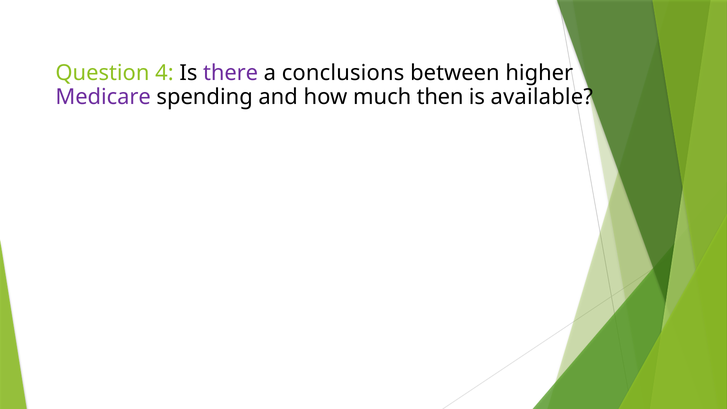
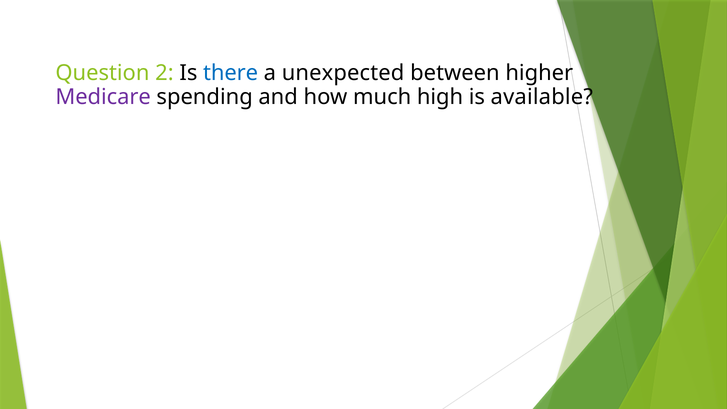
4: 4 -> 2
there colour: purple -> blue
conclusions: conclusions -> unexpected
then: then -> high
